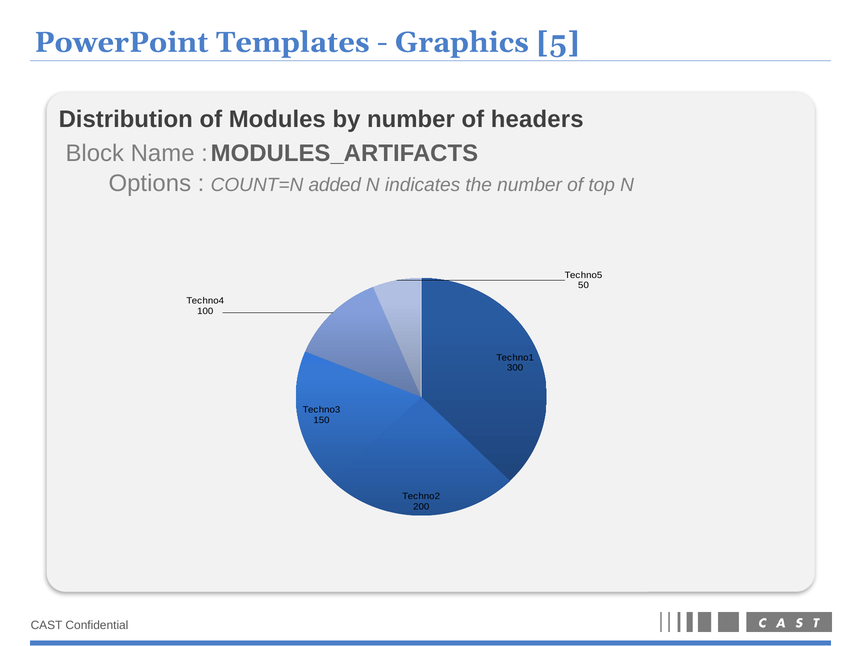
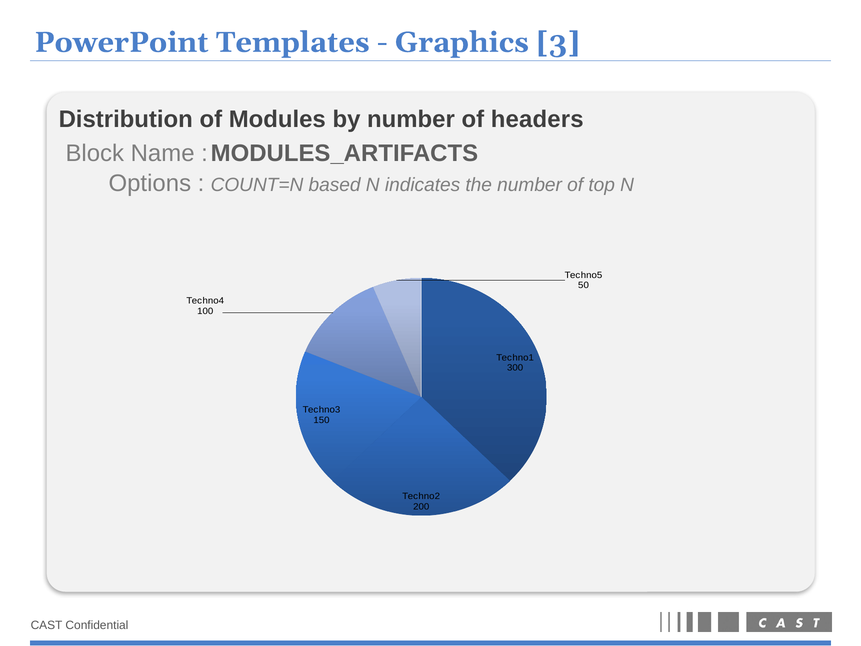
5: 5 -> 3
added: added -> based
